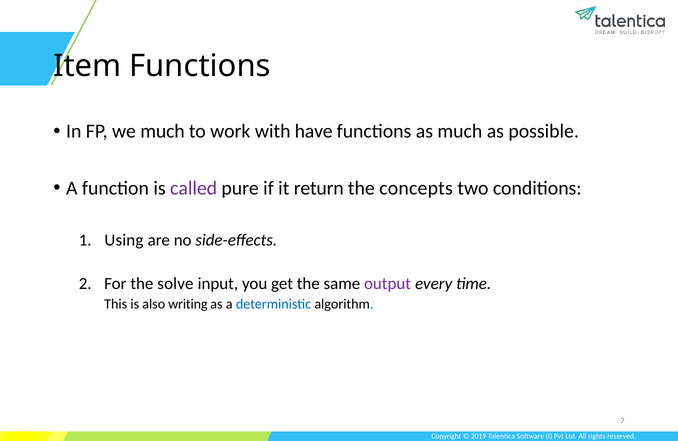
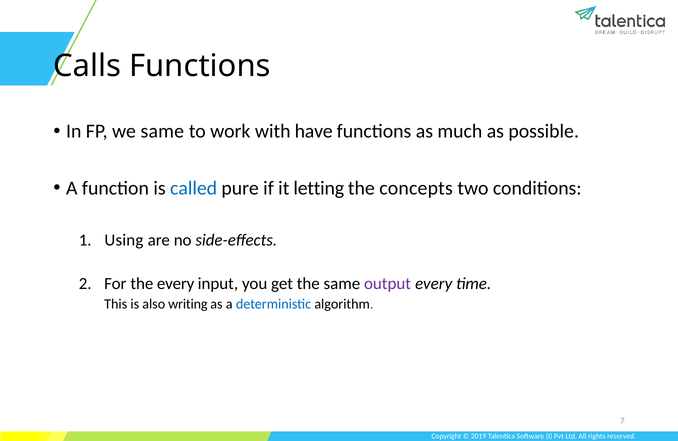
Item: Item -> Calls
we much: much -> same
called colour: purple -> blue
return: return -> letting
the solve: solve -> every
